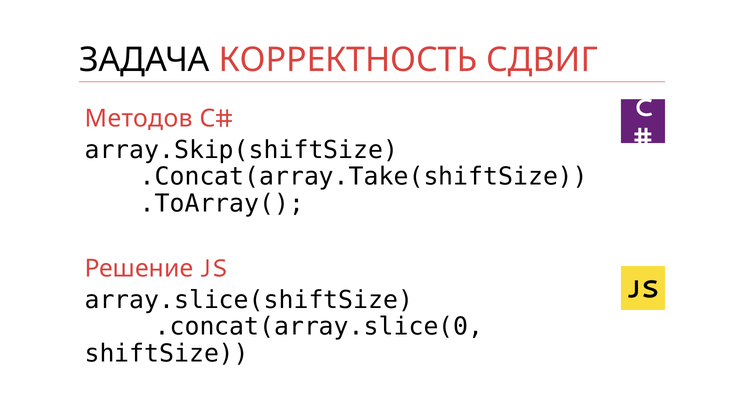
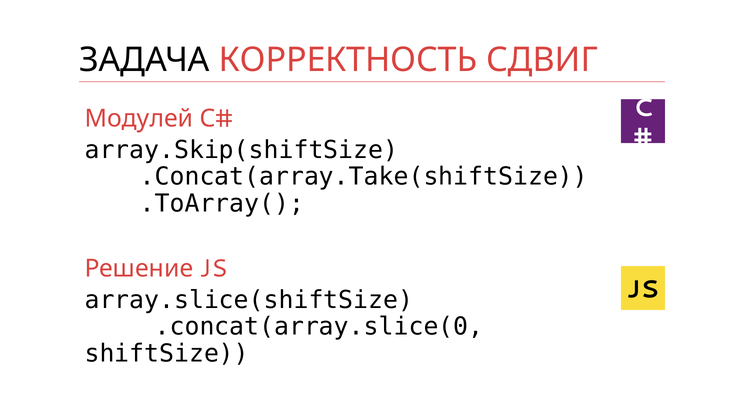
Методов: Методов -> Модулей
